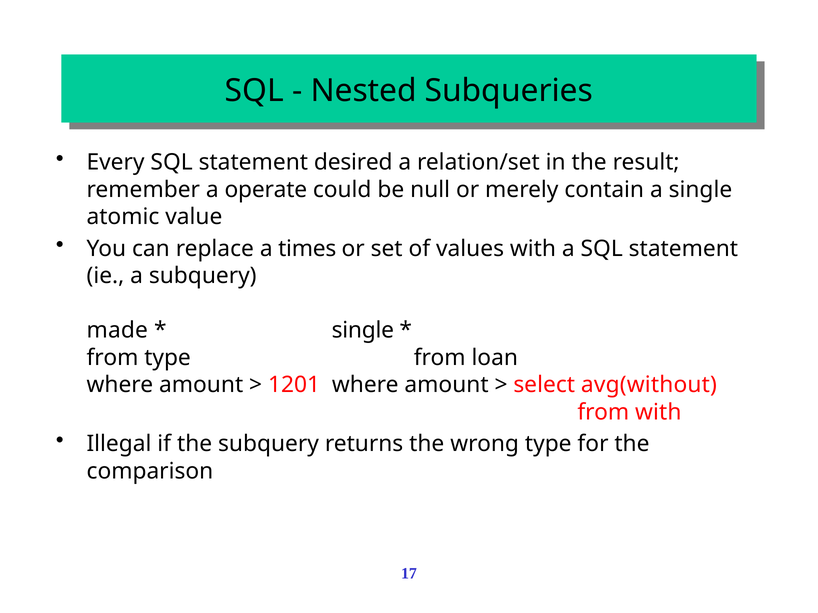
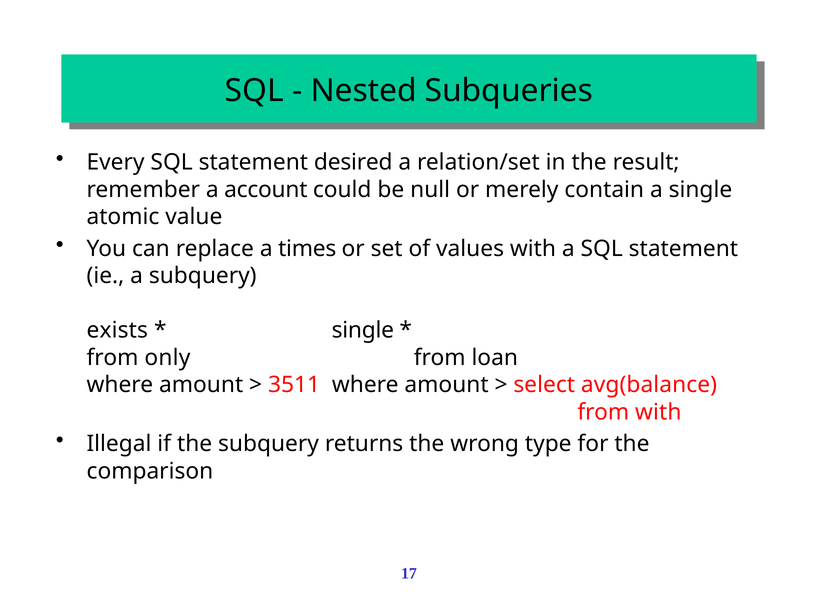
operate: operate -> account
made: made -> exists
from type: type -> only
1201: 1201 -> 3511
avg(without: avg(without -> avg(balance
